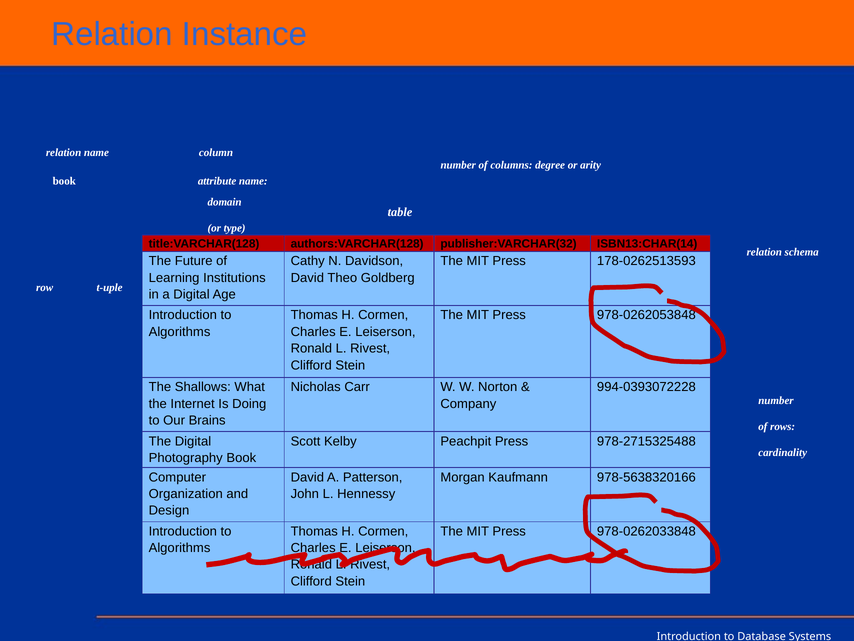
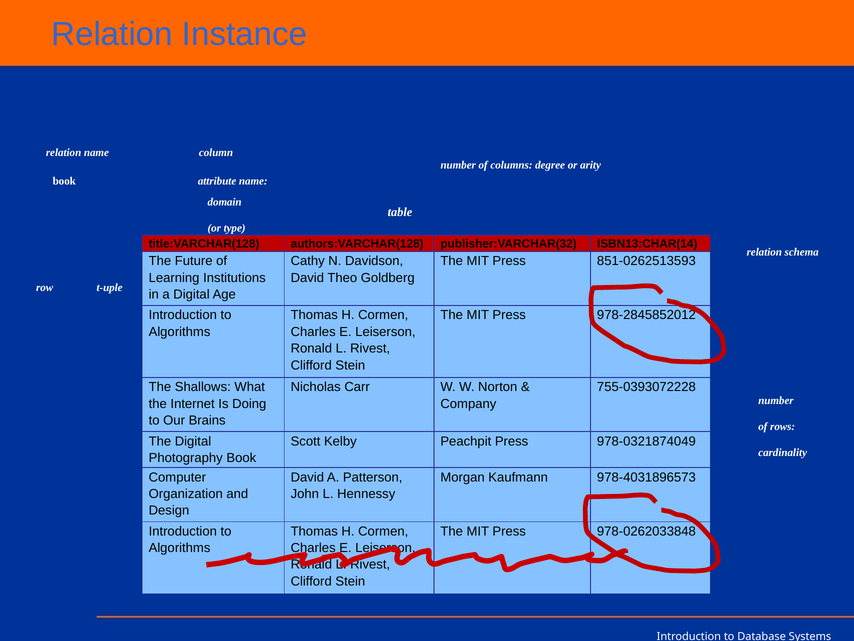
178-0262513593: 178-0262513593 -> 851-0262513593
978-0262053848: 978-0262053848 -> 978-2845852012
994-0393072228: 994-0393072228 -> 755-0393072228
978-2715325488: 978-2715325488 -> 978-0321874049
978-5638320166: 978-5638320166 -> 978-4031896573
